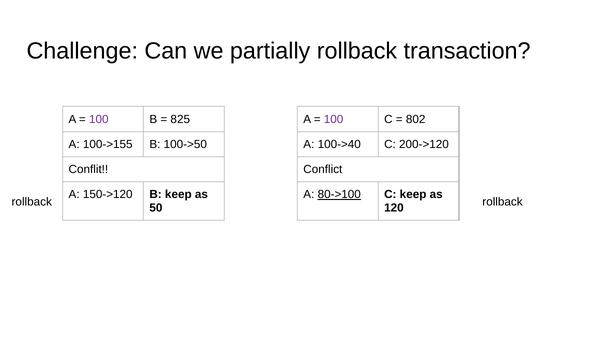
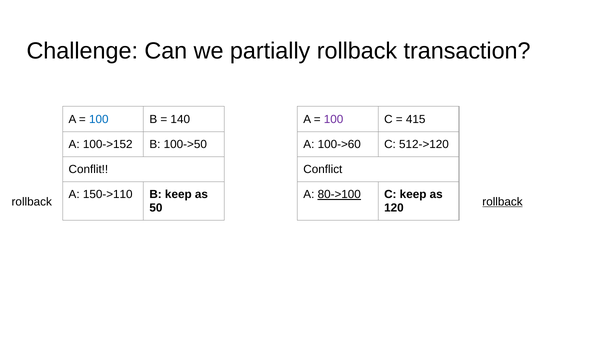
100 at (99, 119) colour: purple -> blue
825: 825 -> 140
802: 802 -> 415
100->155: 100->155 -> 100->152
100->40: 100->40 -> 100->60
200->120: 200->120 -> 512->120
150->120: 150->120 -> 150->110
rollback at (502, 202) underline: none -> present
